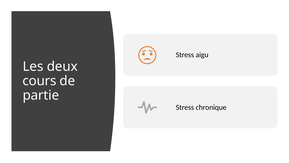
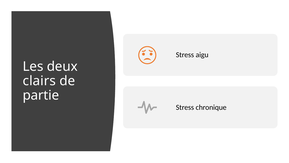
cours: cours -> clairs
